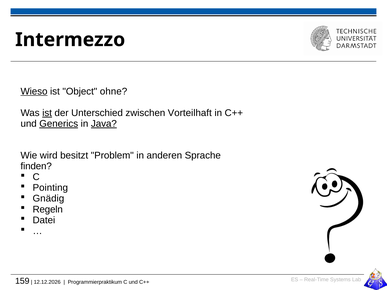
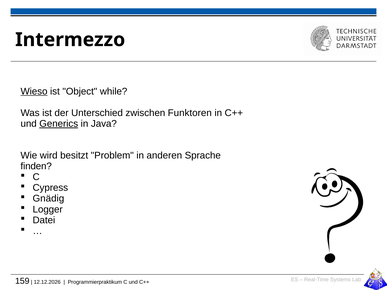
ohne: ohne -> while
ist at (47, 113) underline: present -> none
Vorteilhaft: Vorteilhaft -> Funktoren
Java underline: present -> none
Pointing: Pointing -> Cypress
Regeln: Regeln -> Logger
